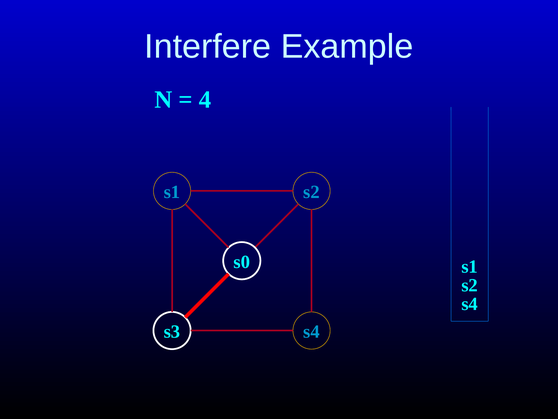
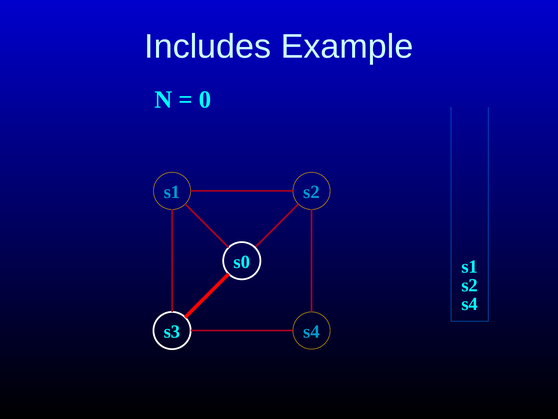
Interfere: Interfere -> Includes
4: 4 -> 0
